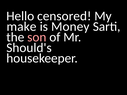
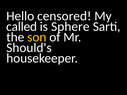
make: make -> called
Money: Money -> Sphere
son colour: pink -> yellow
